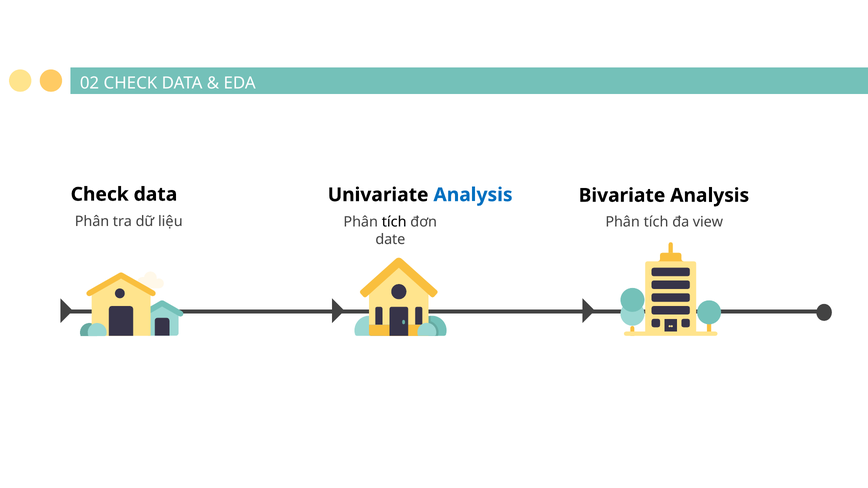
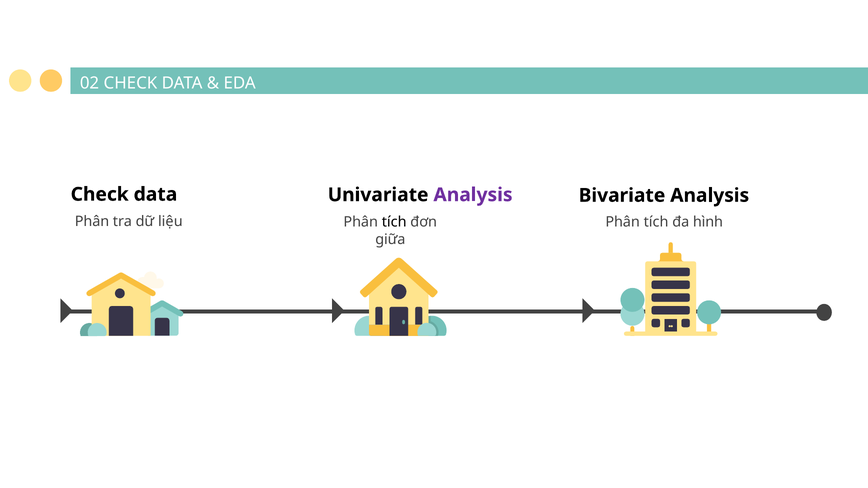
Analysis at (473, 195) colour: blue -> purple
view: view -> hình
date: date -> giữa
